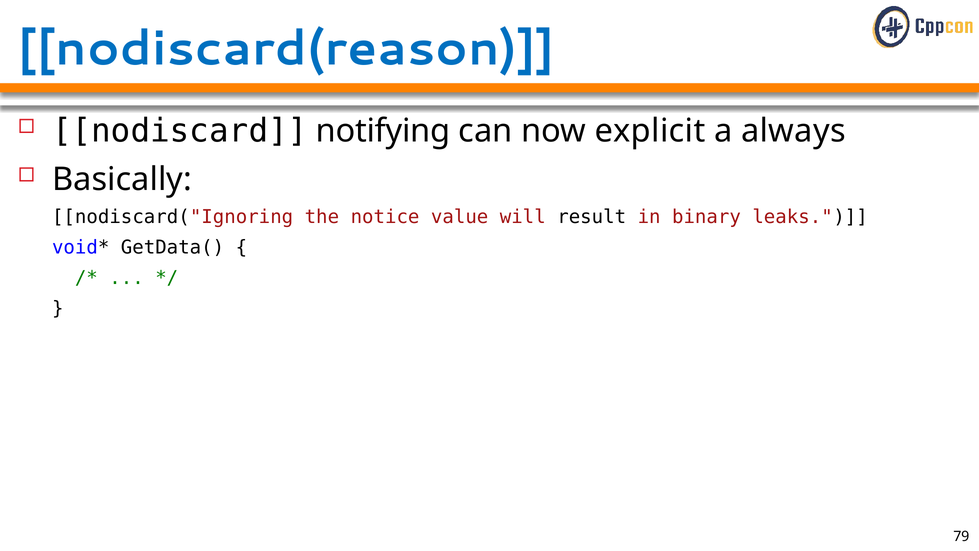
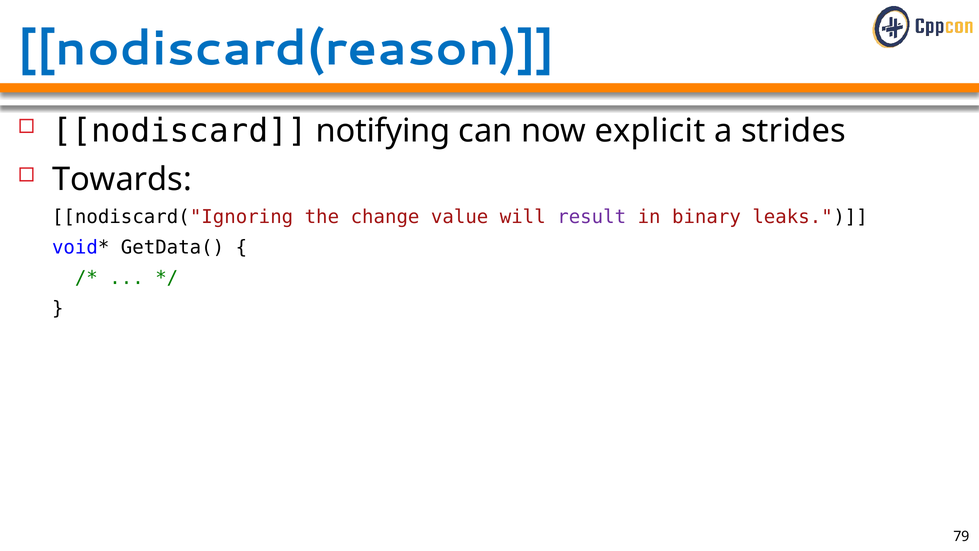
always: always -> strides
Basically: Basically -> Towards
notice: notice -> change
result colour: black -> purple
